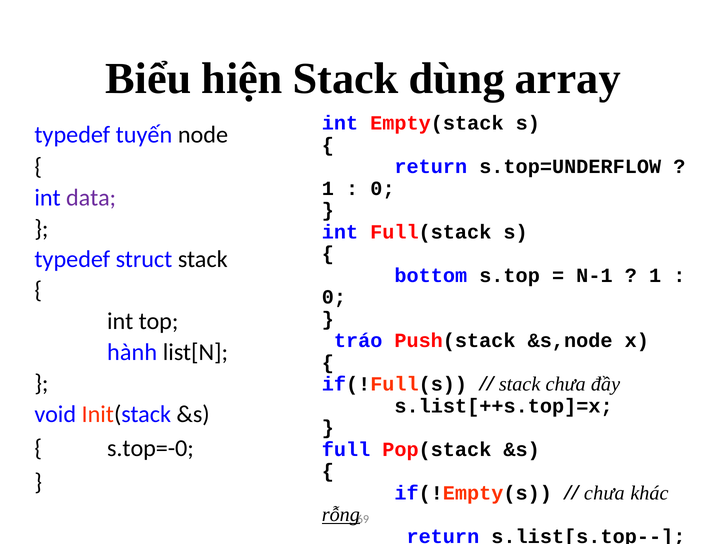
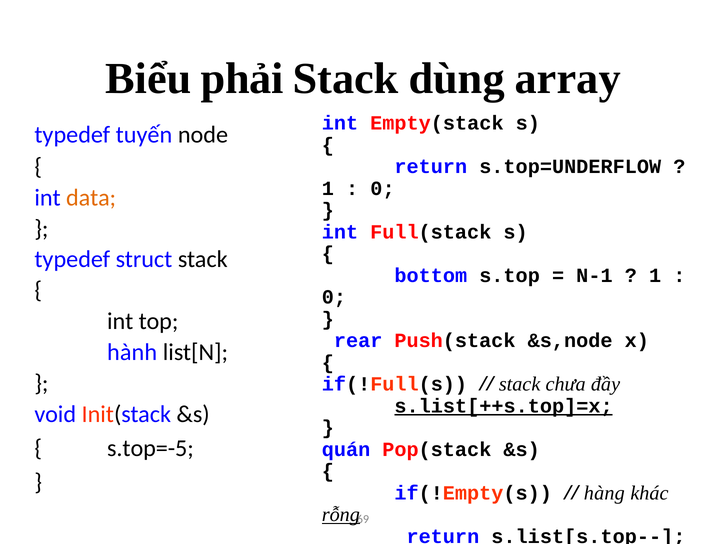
hiện: hiện -> phải
data colour: purple -> orange
tráo: tráo -> rear
s.list[++s.top]=x underline: none -> present
s.top=-0: s.top=-0 -> s.top=-5
full: full -> quán
chưa at (604, 494): chưa -> hàng
